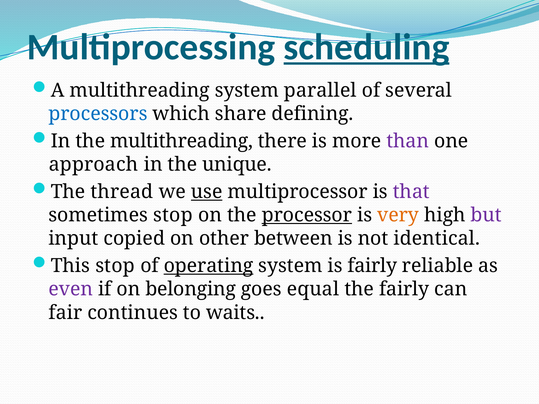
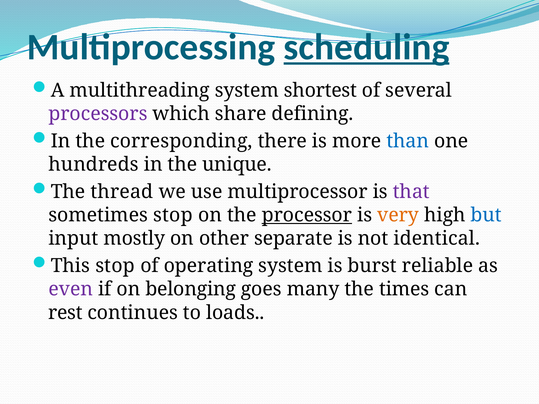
parallel: parallel -> shortest
processors colour: blue -> purple
the multithreading: multithreading -> corresponding
than colour: purple -> blue
approach: approach -> hundreds
use underline: present -> none
but colour: purple -> blue
copied: copied -> mostly
between: between -> separate
operating underline: present -> none
is fairly: fairly -> burst
equal: equal -> many
the fairly: fairly -> times
fair: fair -> rest
waits: waits -> loads
